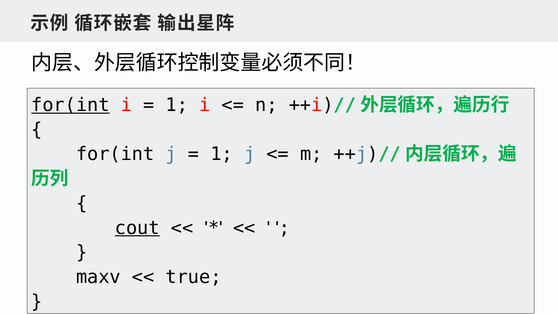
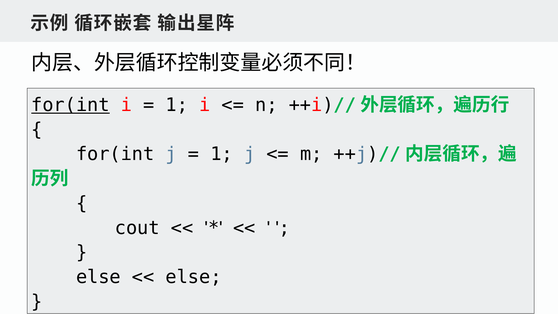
cout underline: present -> none
maxv at (98, 277): maxv -> else
true at (194, 277): true -> else
